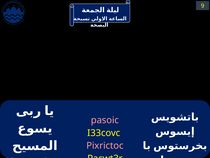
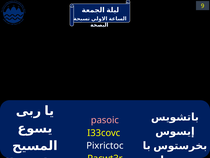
Pixrictoc colour: pink -> white
